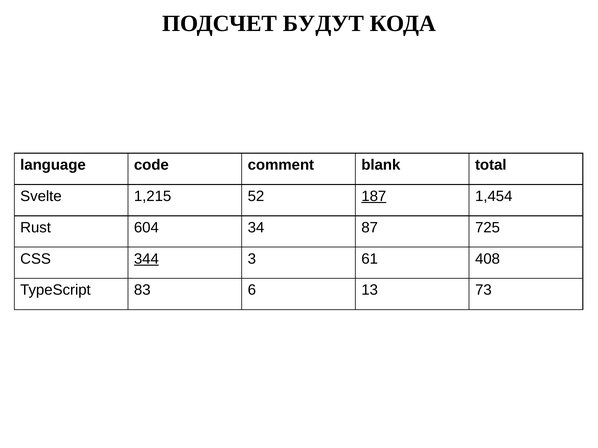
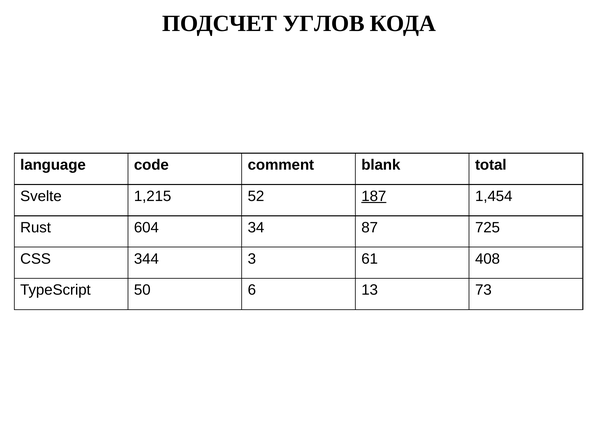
БУДУТ: БУДУТ -> УГЛОВ
344 underline: present -> none
83: 83 -> 50
